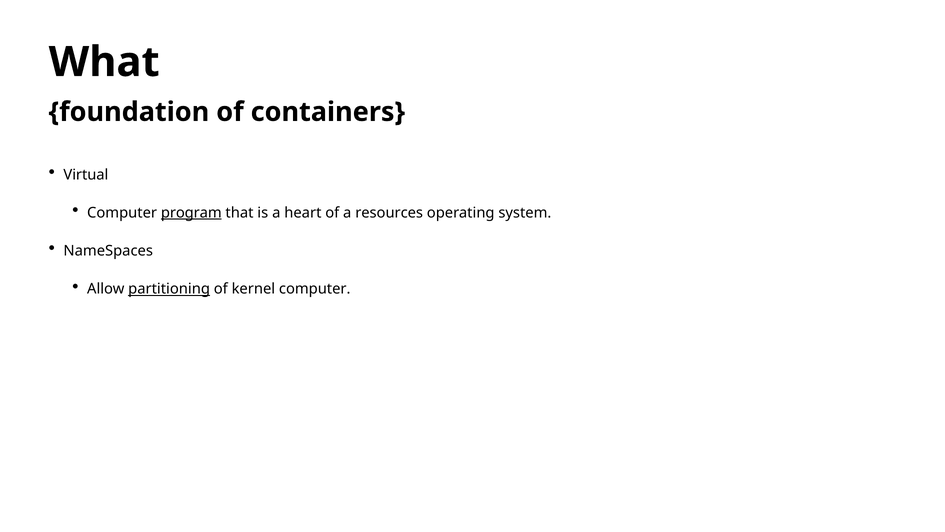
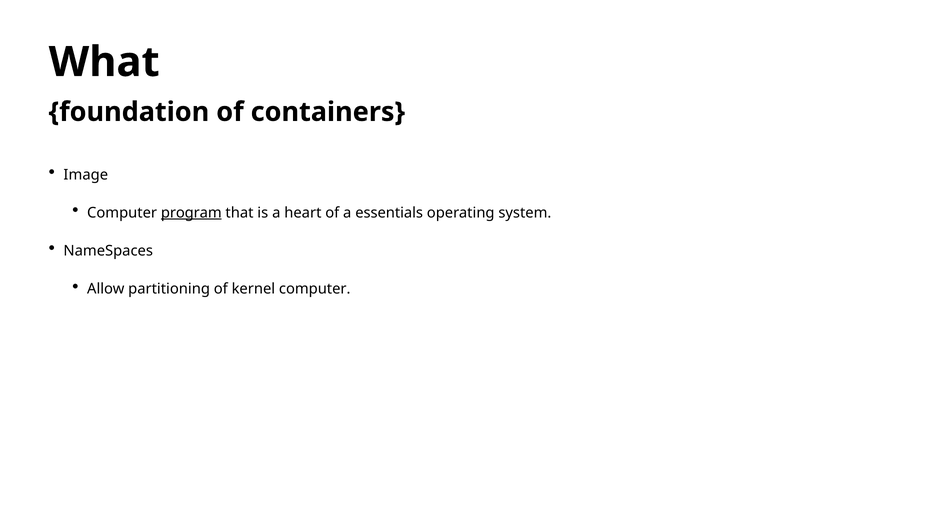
Virtual: Virtual -> Image
resources: resources -> essentials
partitioning underline: present -> none
